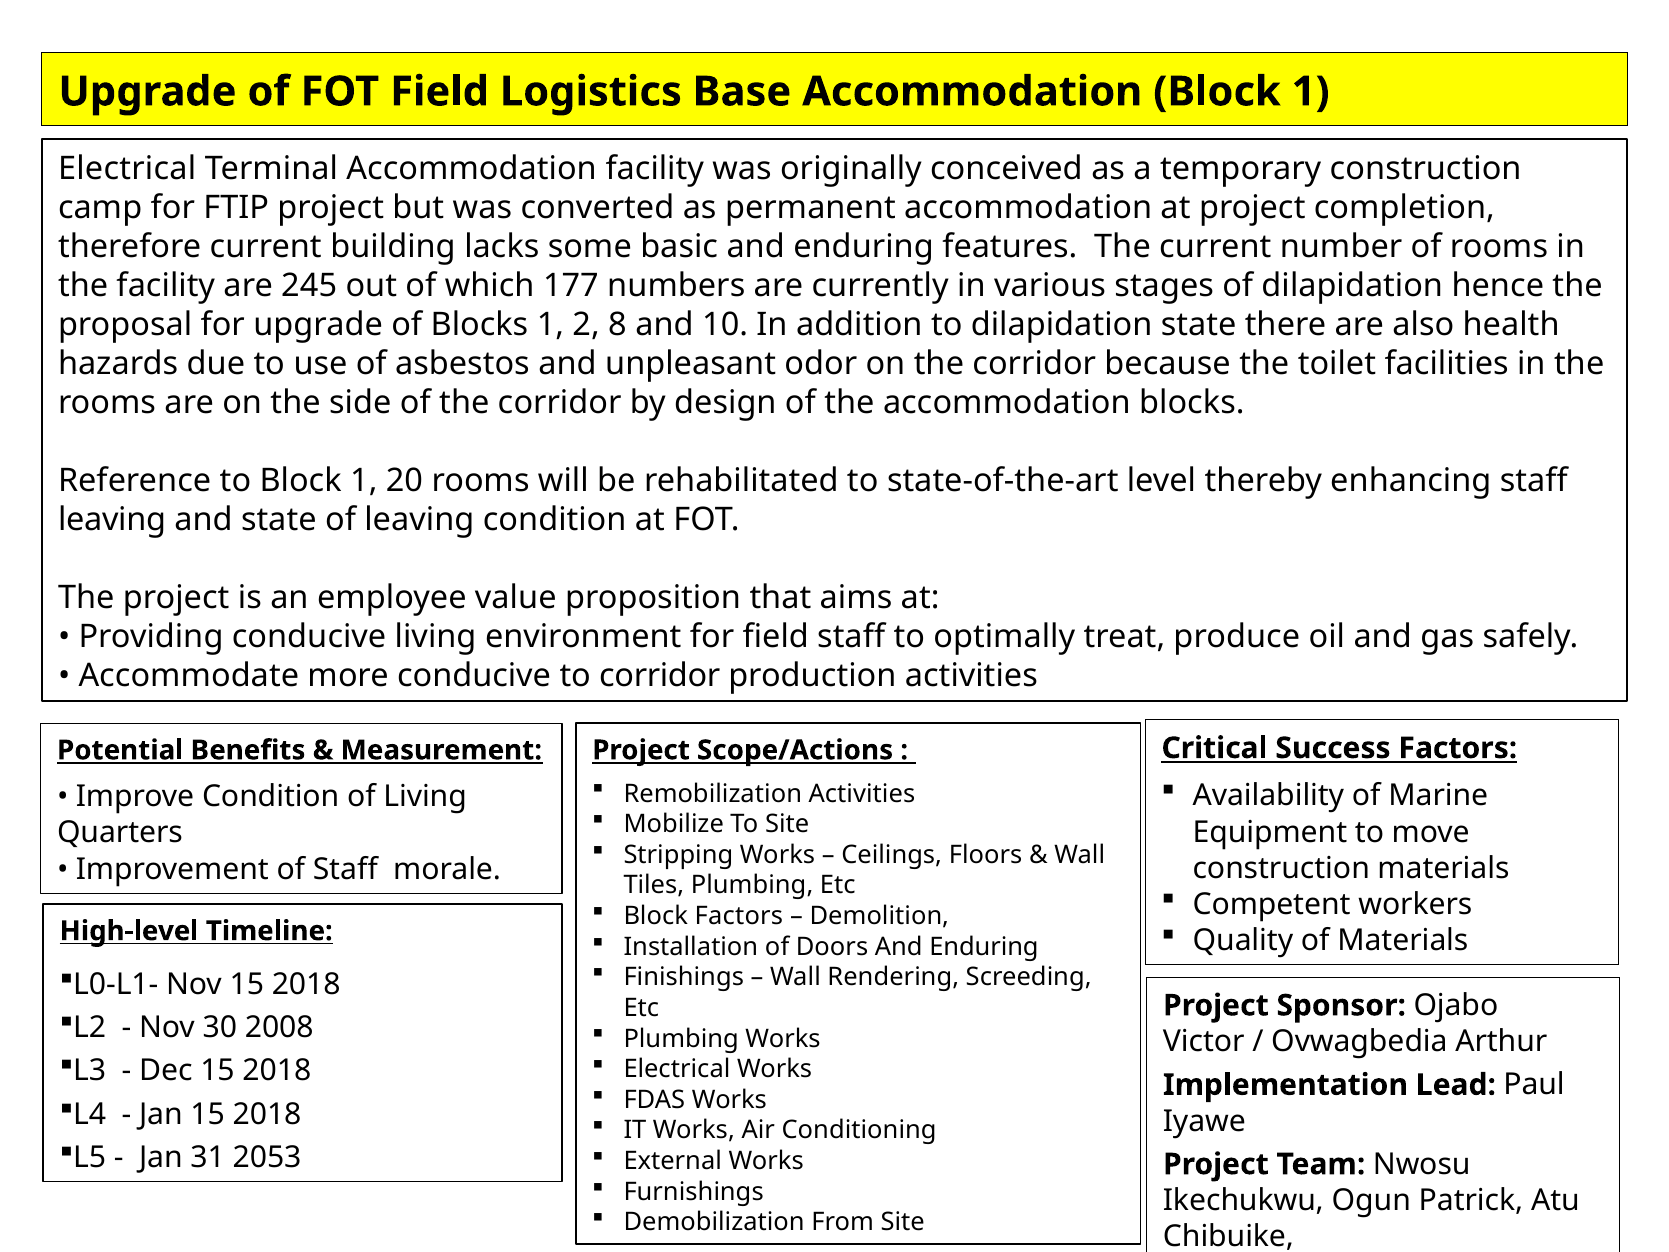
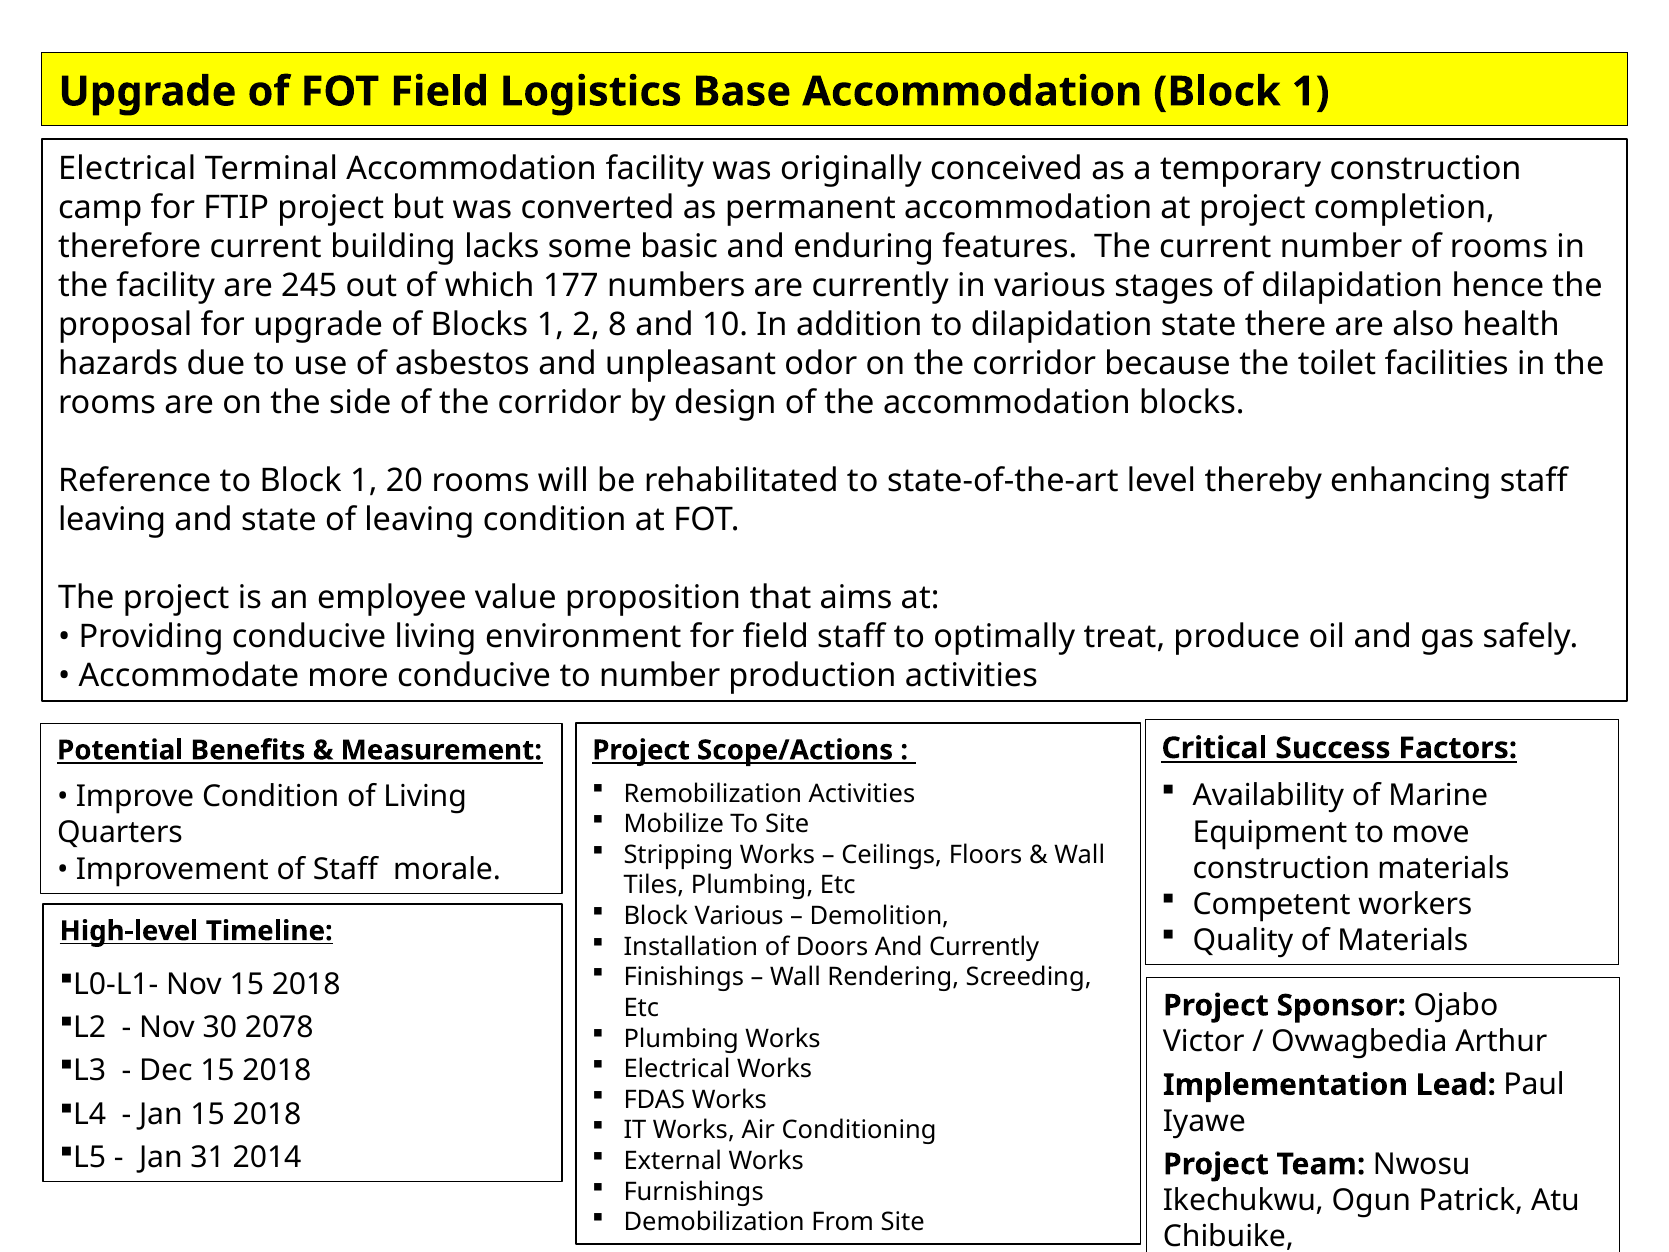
to corridor: corridor -> number
Block Factors: Factors -> Various
Doors And Enduring: Enduring -> Currently
2008: 2008 -> 2078
2053: 2053 -> 2014
